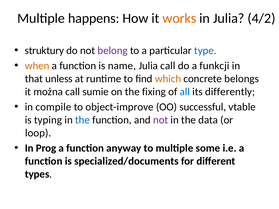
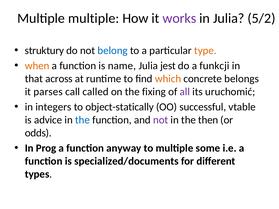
Multiple happens: happens -> multiple
works colour: orange -> purple
4/2: 4/2 -> 5/2
belong colour: purple -> blue
type colour: blue -> orange
Julia call: call -> jest
unless: unless -> across
można: można -> parses
sumie: sumie -> called
all colour: blue -> purple
differently: differently -> uruchomić
compile: compile -> integers
object-improve: object-improve -> object-statically
typing: typing -> advice
data: data -> then
loop: loop -> odds
